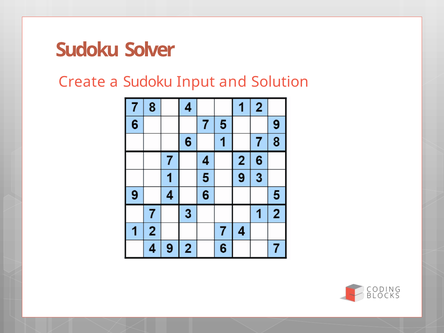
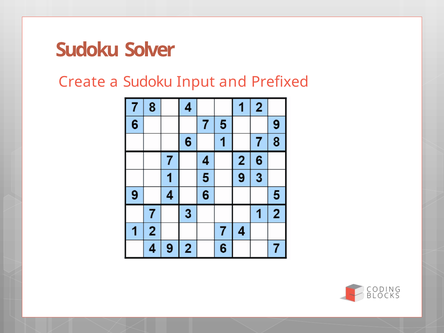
Solution: Solution -> Prefixed
